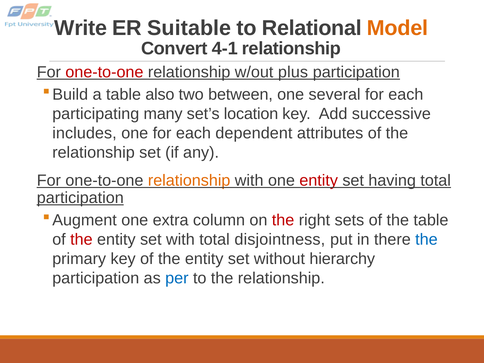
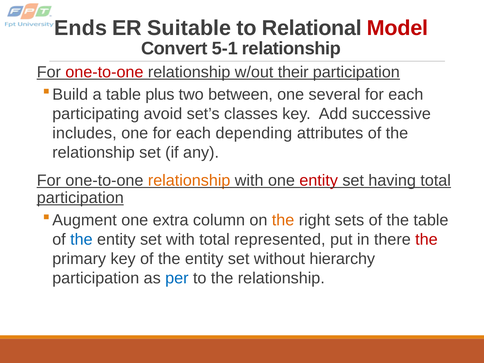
Write: Write -> Ends
Model colour: orange -> red
4-1: 4-1 -> 5-1
plus: plus -> their
also: also -> plus
many: many -> avoid
location: location -> classes
dependent: dependent -> depending
the at (283, 220) colour: red -> orange
the at (81, 239) colour: red -> blue
disjointness: disjointness -> represented
the at (426, 239) colour: blue -> red
